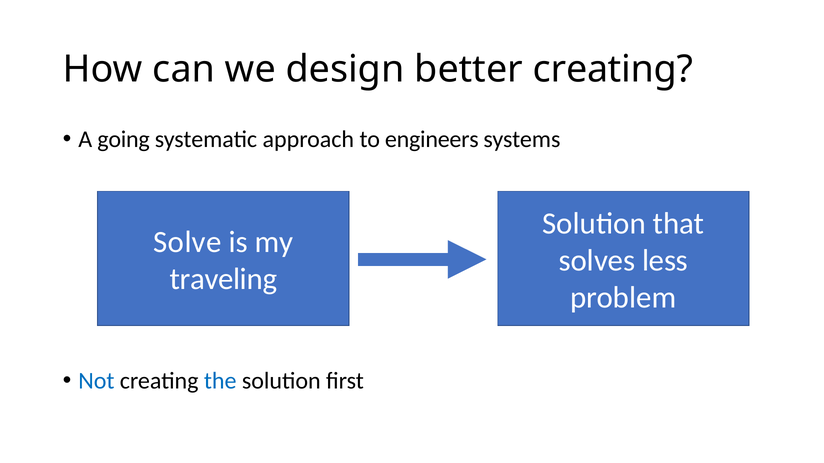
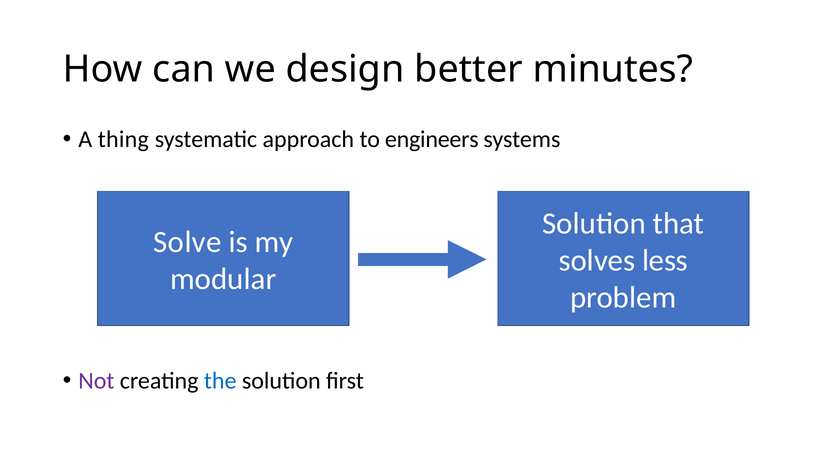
better creating: creating -> minutes
going: going -> thing
traveling: traveling -> modular
Not colour: blue -> purple
